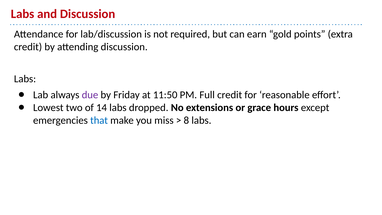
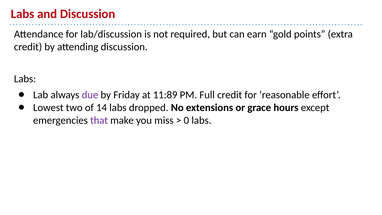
11:50: 11:50 -> 11:89
that colour: blue -> purple
8: 8 -> 0
